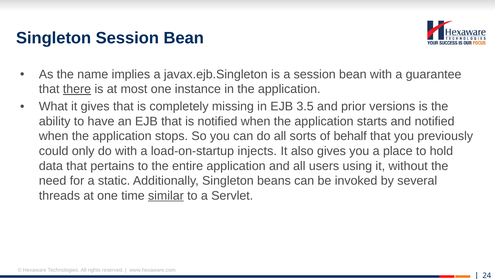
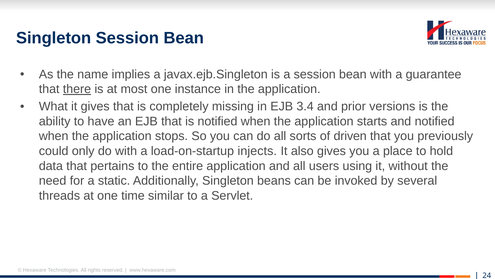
3.5: 3.5 -> 3.4
behalf: behalf -> driven
similar underline: present -> none
